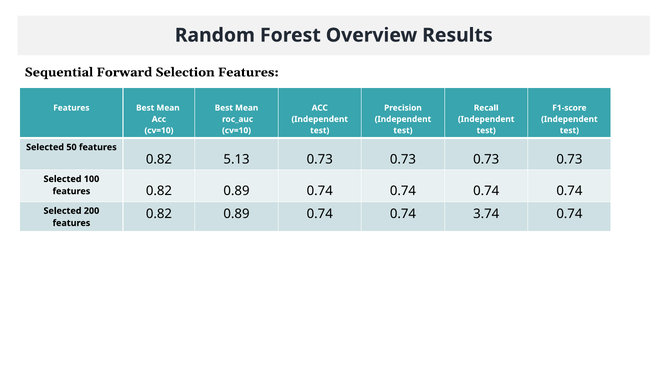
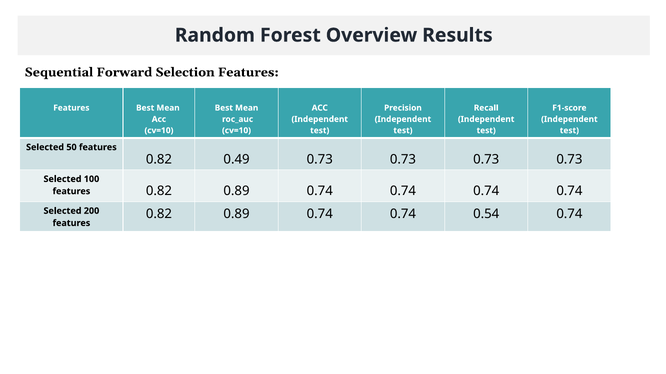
5.13: 5.13 -> 0.49
3.74: 3.74 -> 0.54
